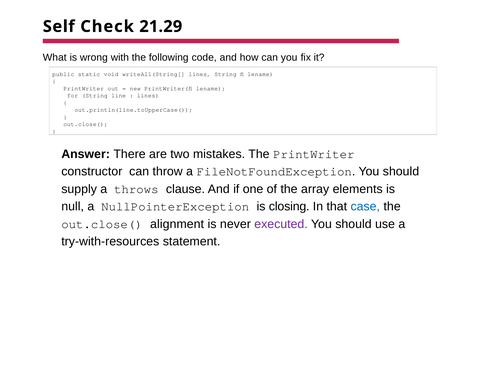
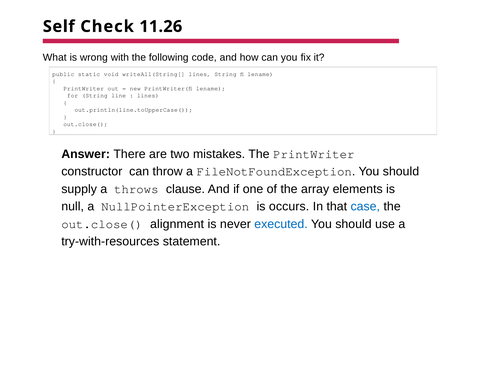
21.29: 21.29 -> 11.26
closing: closing -> occurs
executed colour: purple -> blue
